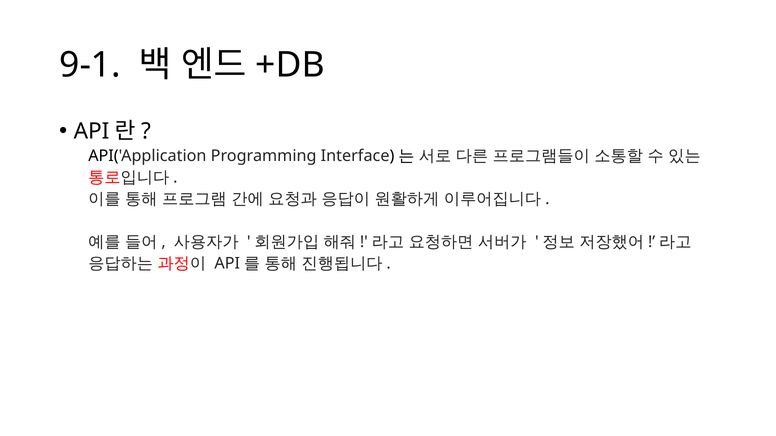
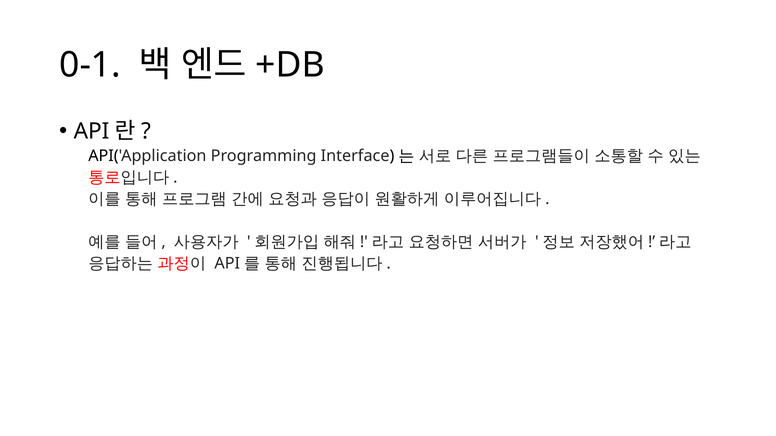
9-1: 9-1 -> 0-1
